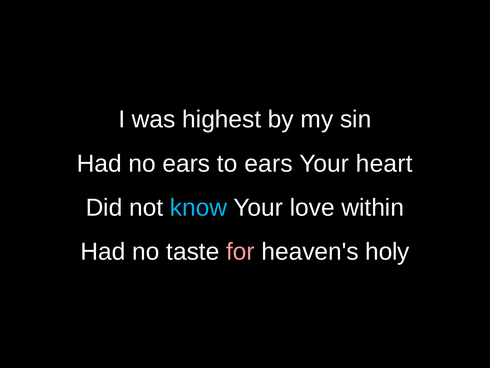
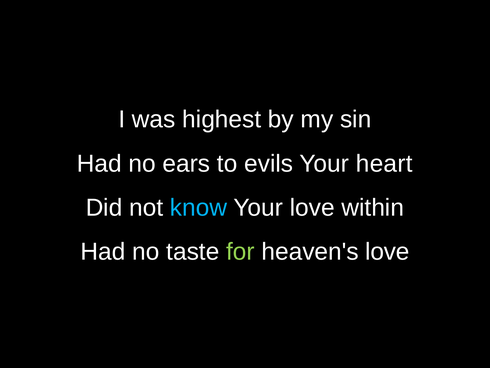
to ears: ears -> evils
for colour: pink -> light green
heaven's holy: holy -> love
